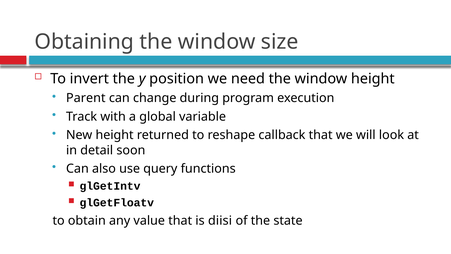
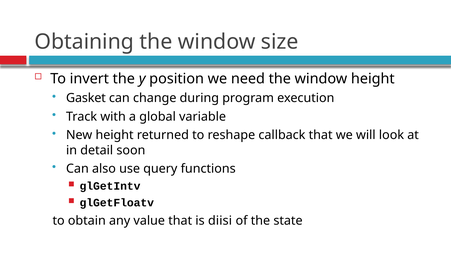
Parent: Parent -> Gasket
